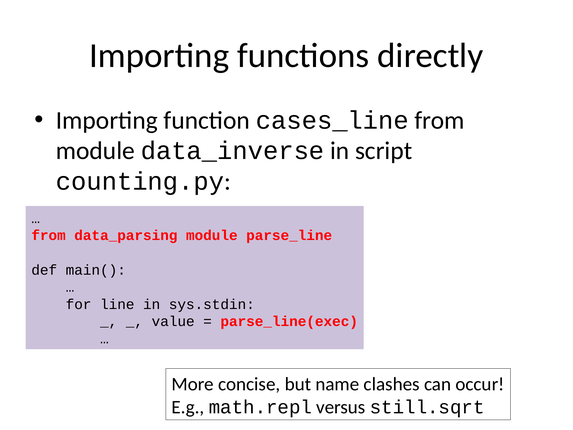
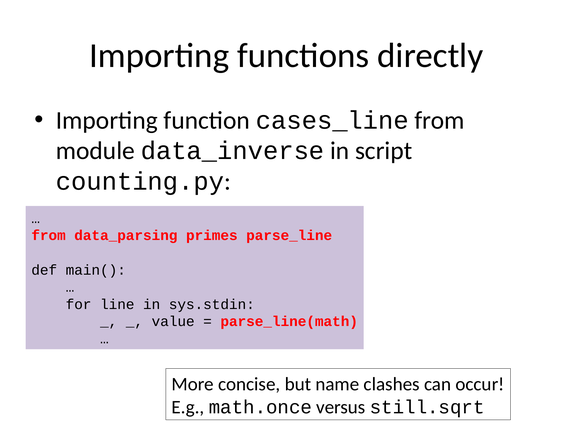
data_parsing module: module -> primes
parse_line(exec: parse_line(exec -> parse_line(math
math.repl: math.repl -> math.once
